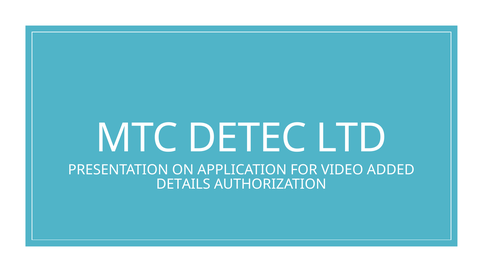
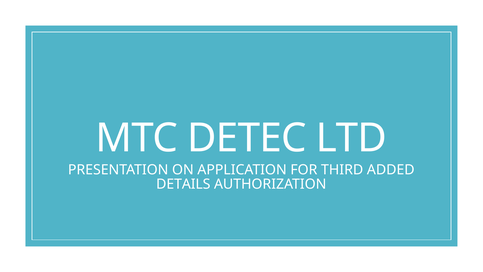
VIDEO: VIDEO -> THIRD
